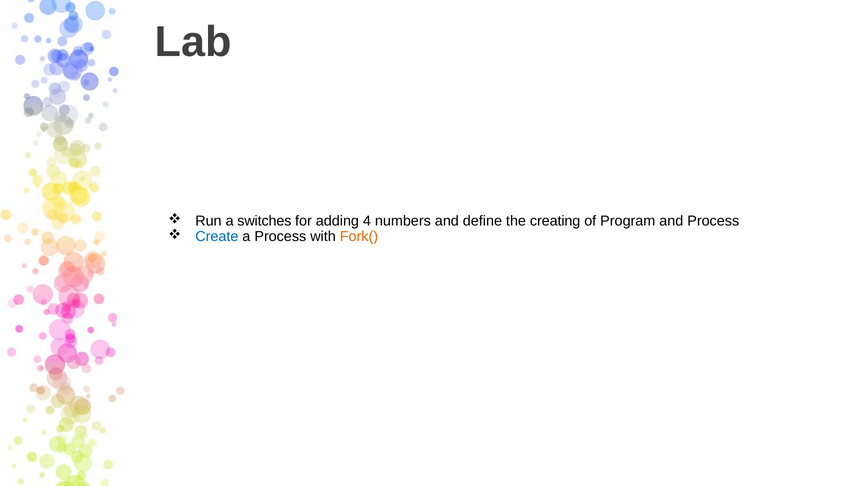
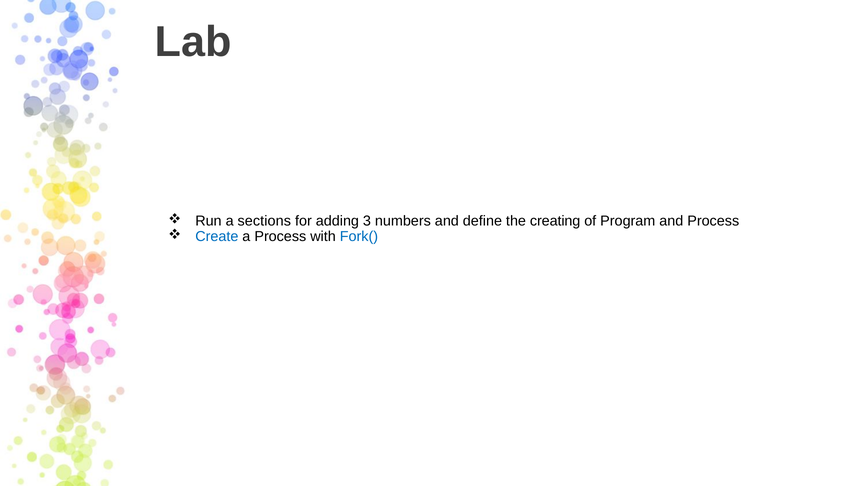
switches: switches -> sections
4: 4 -> 3
Fork( colour: orange -> blue
